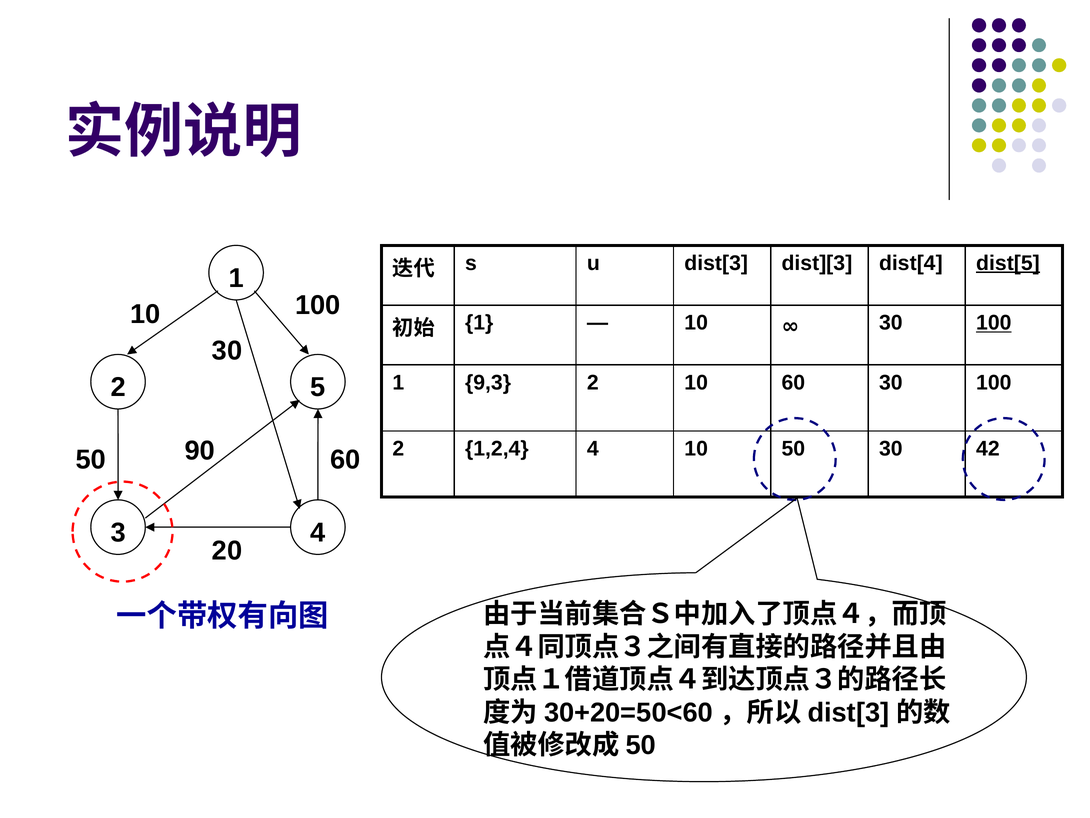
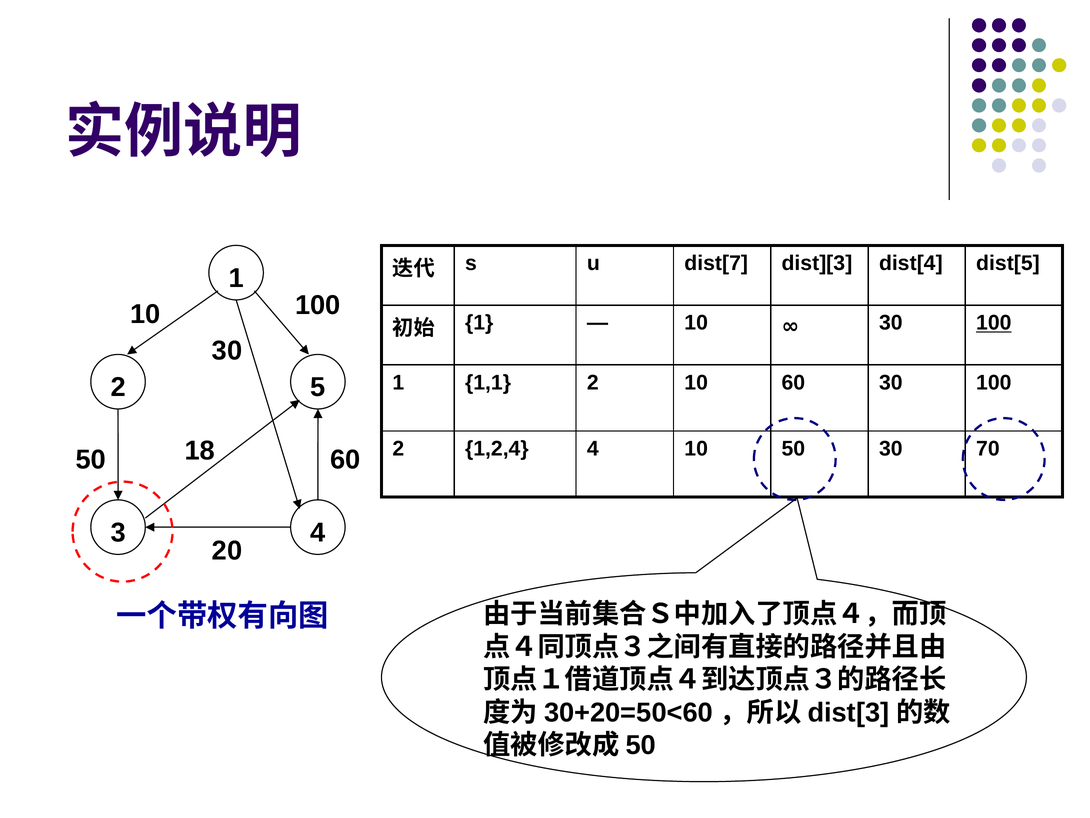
dist[3: dist[3 -> dist[7
dist[5 underline: present -> none
9,3: 9,3 -> 1,1
42: 42 -> 70
90: 90 -> 18
